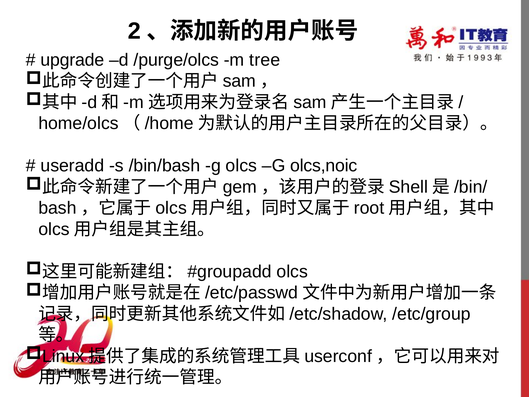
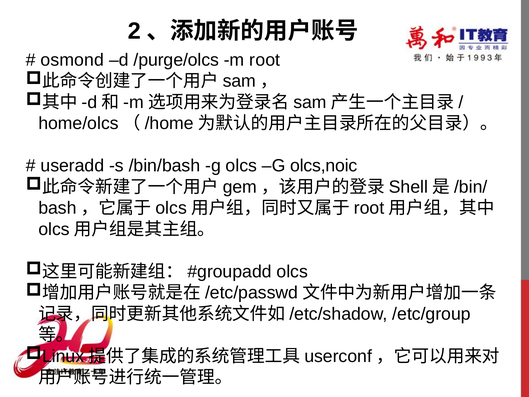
upgrade: upgrade -> osmond
tree: tree -> root
